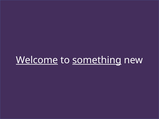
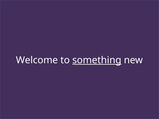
Welcome at (37, 60) underline: present -> none
